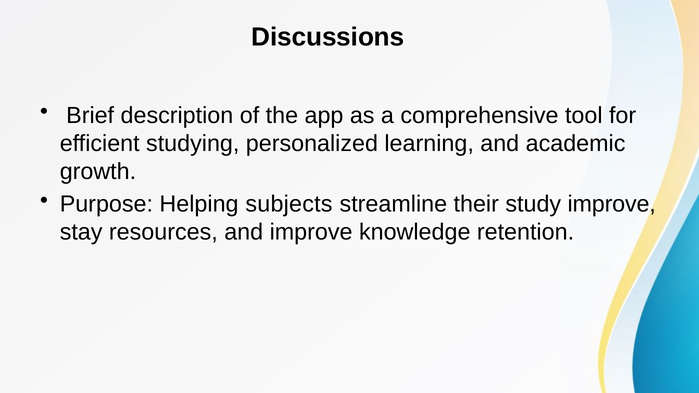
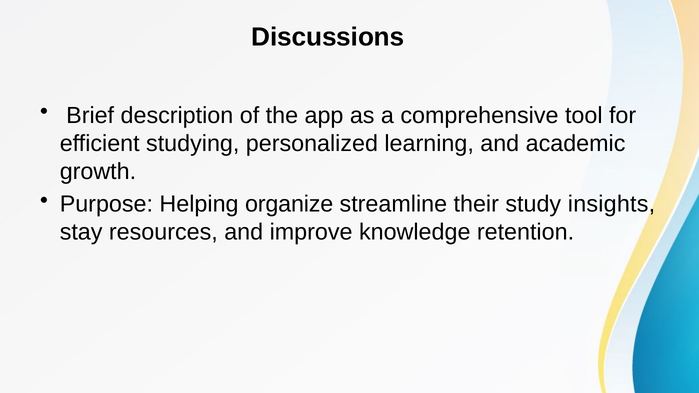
subjects: subjects -> organize
study improve: improve -> insights
